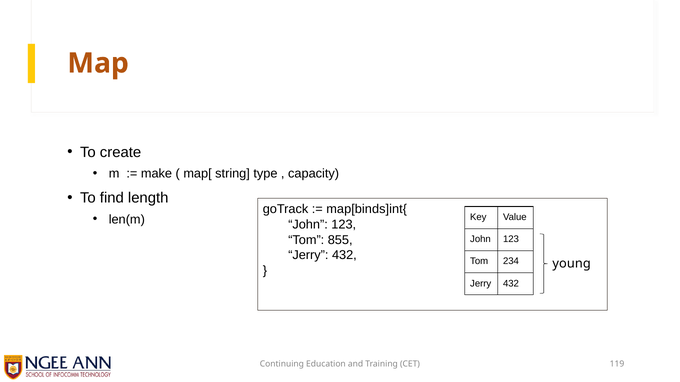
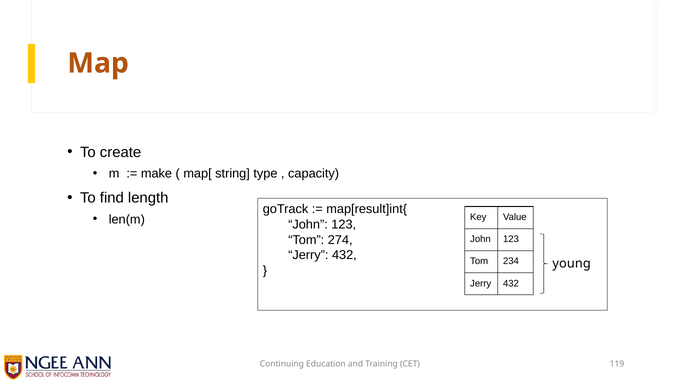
map[binds]int{: map[binds]int{ -> map[result]int{
855: 855 -> 274
